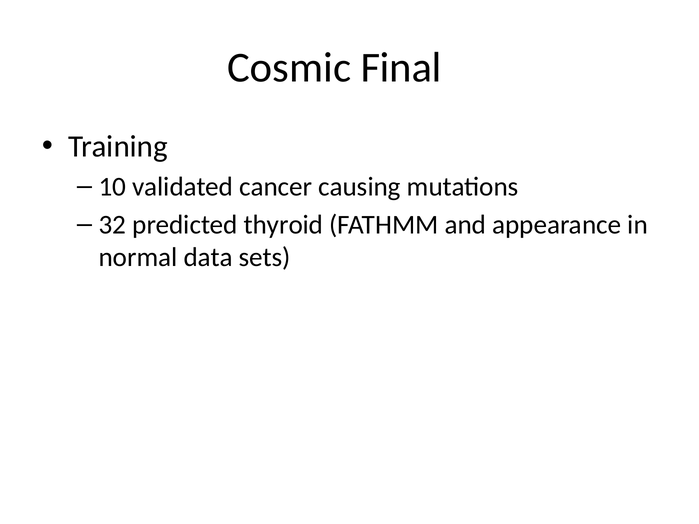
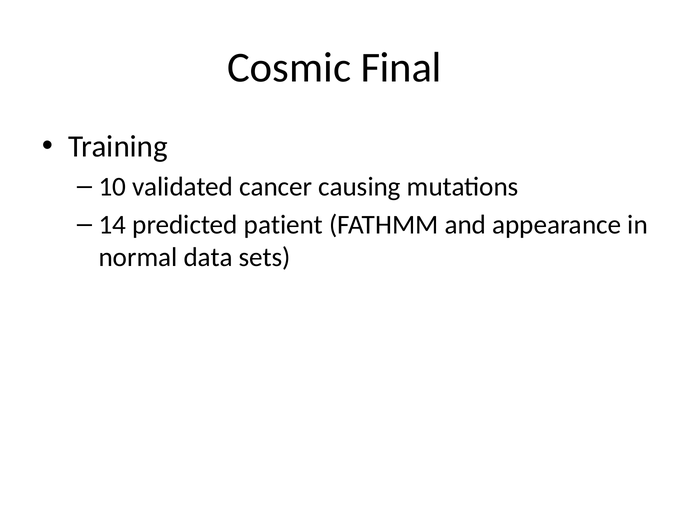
32: 32 -> 14
thyroid: thyroid -> patient
